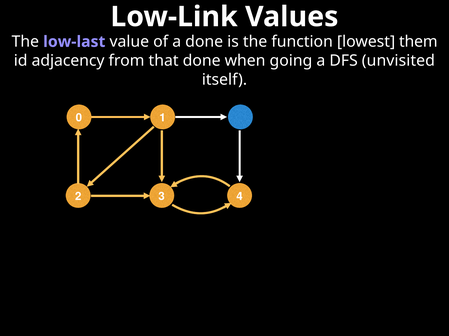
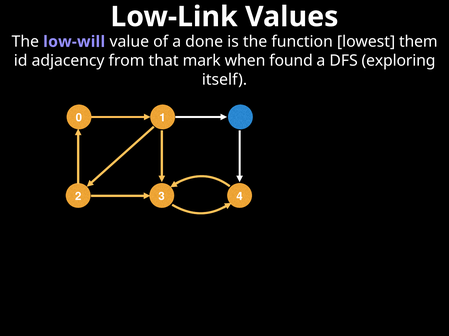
low-last: low-last -> low-will
that done: done -> mark
going: going -> found
unvisited: unvisited -> exploring
